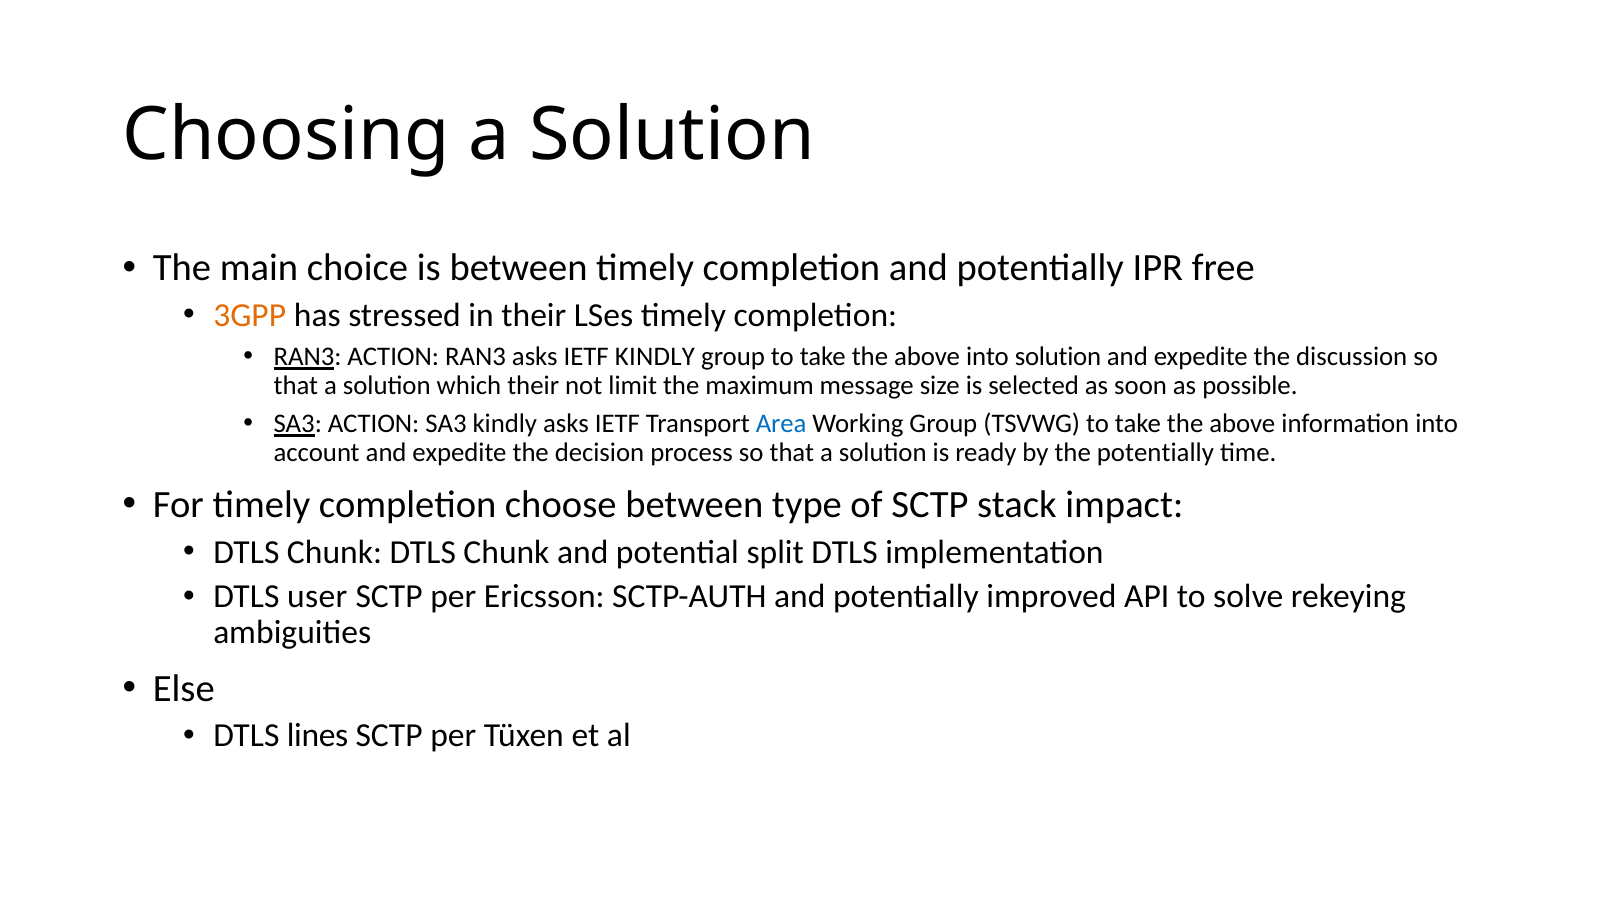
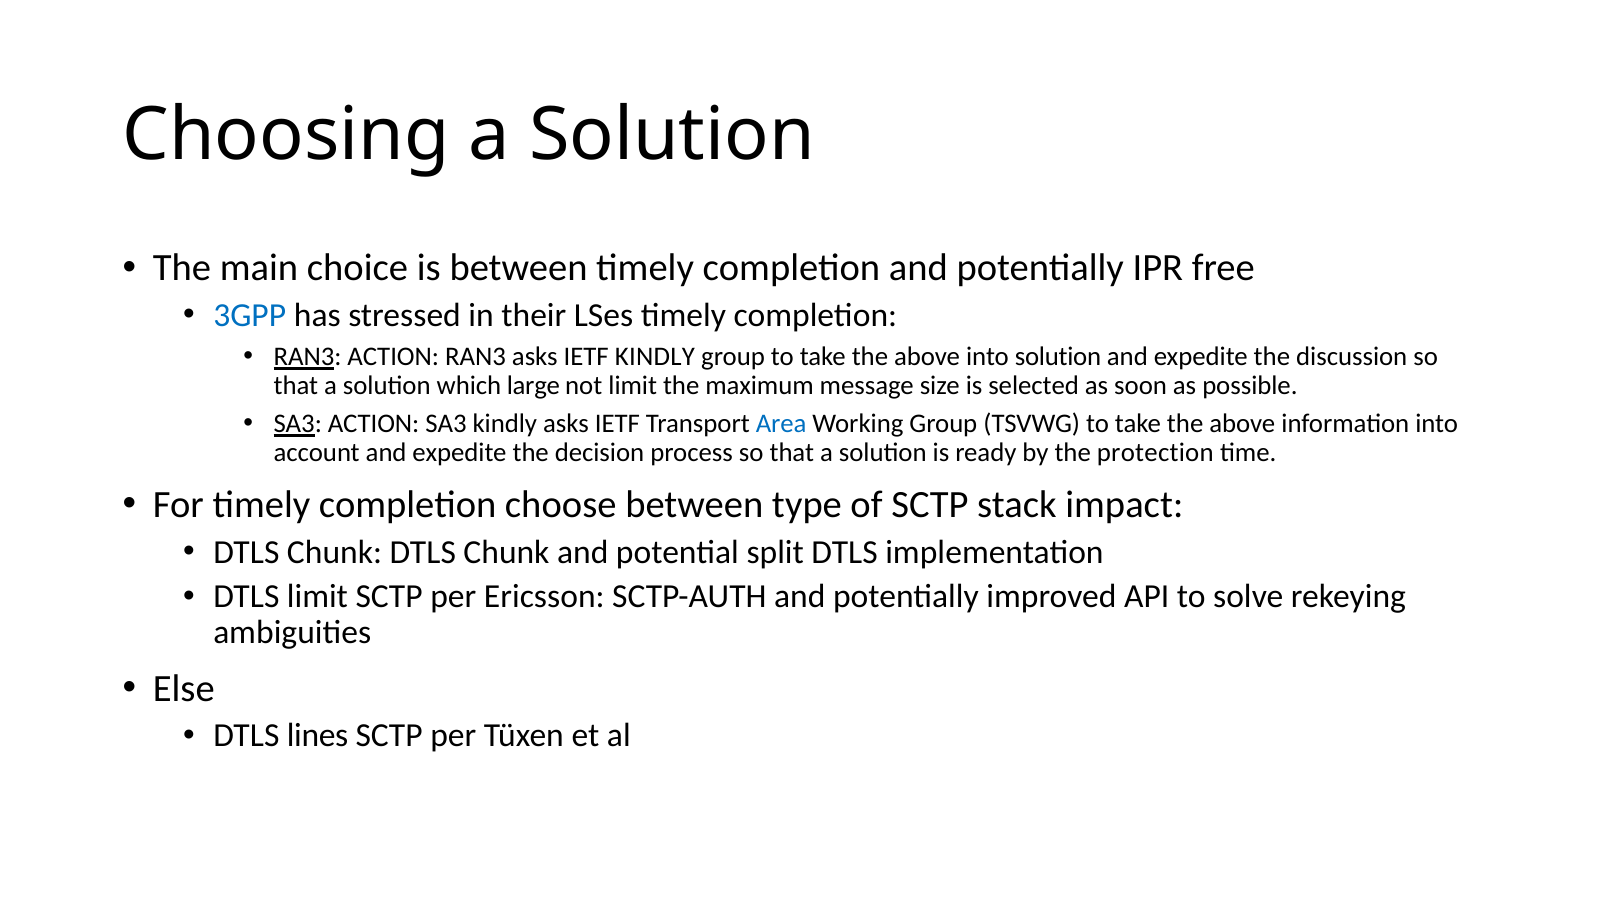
3GPP colour: orange -> blue
which their: their -> large
the potentially: potentially -> protection
DTLS user: user -> limit
